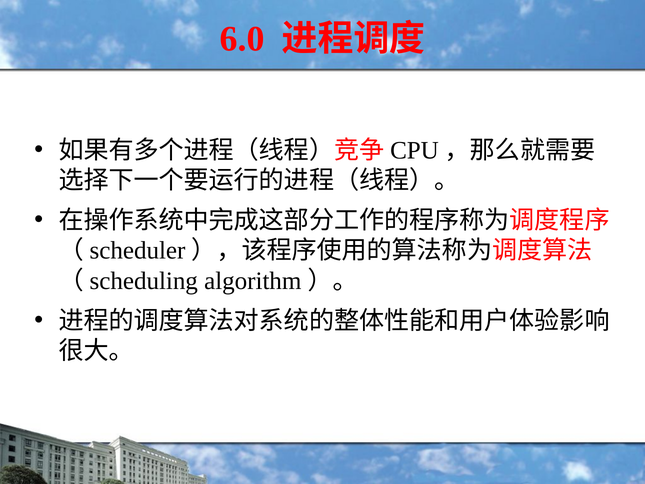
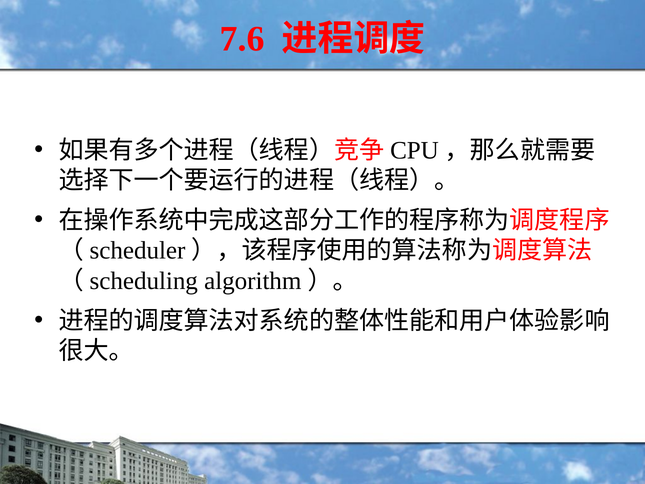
6.0: 6.0 -> 7.6
